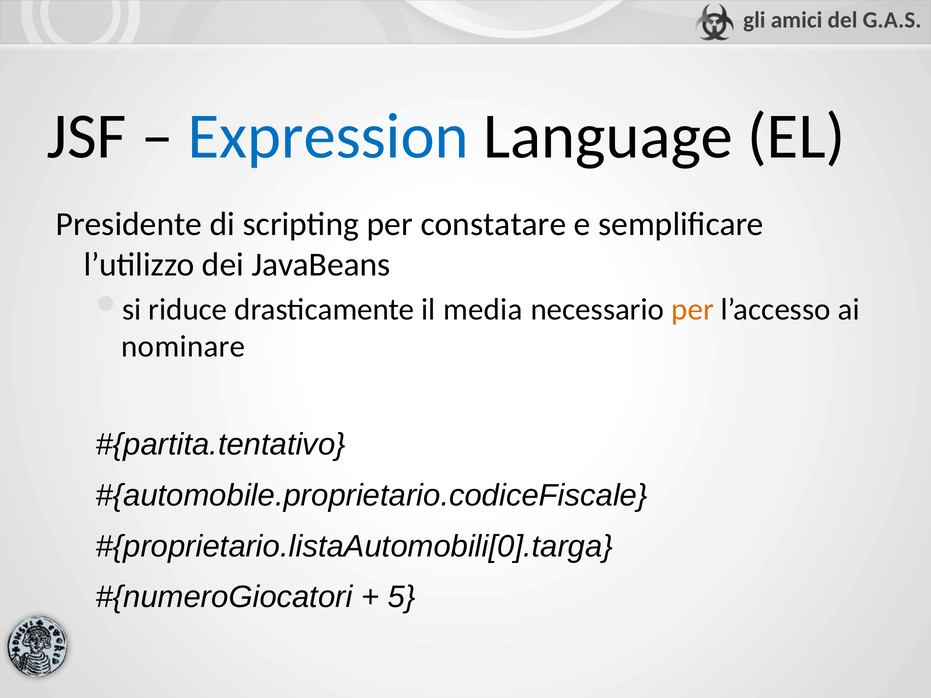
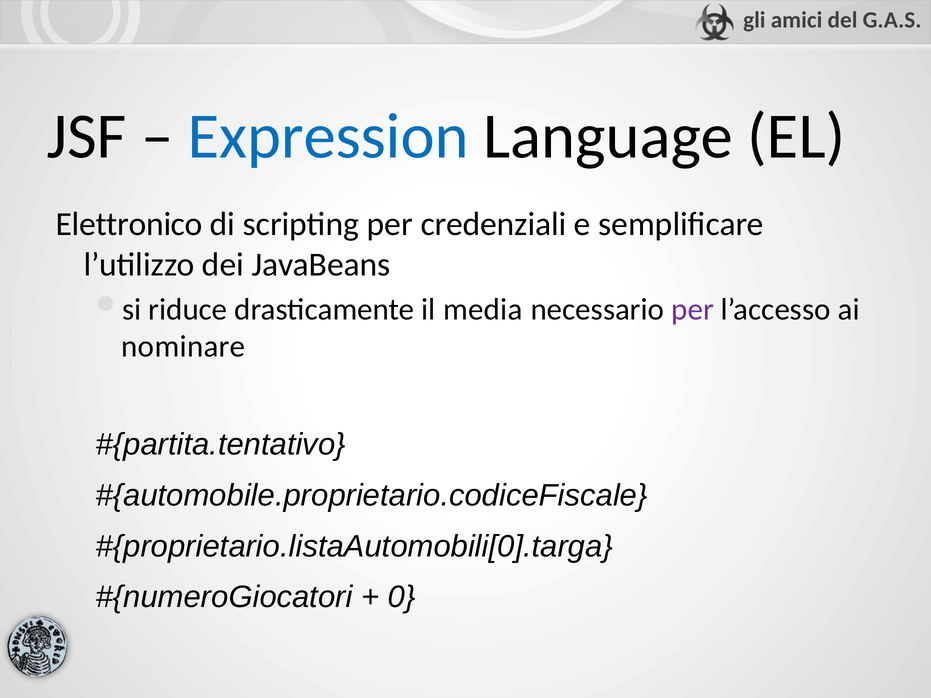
Presidente: Presidente -> Elettronico
constatare: constatare -> credenziali
per at (693, 309) colour: orange -> purple
5: 5 -> 0
